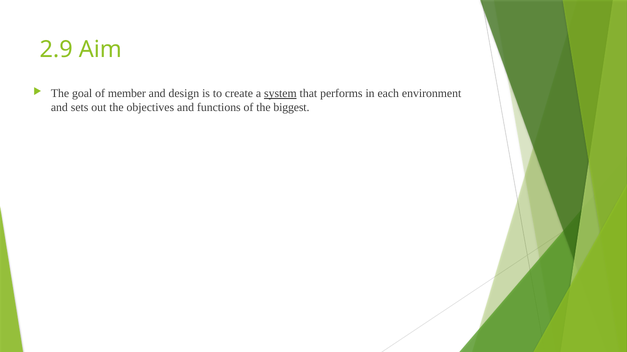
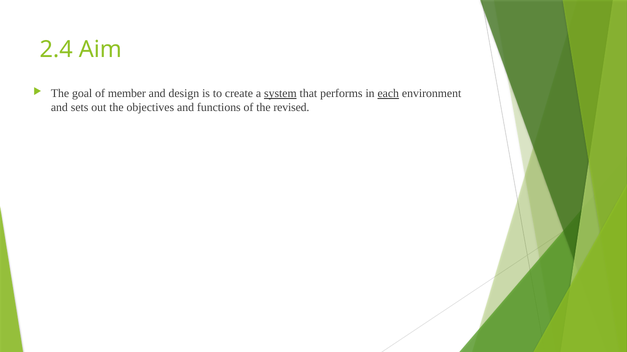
2.9: 2.9 -> 2.4
each underline: none -> present
biggest: biggest -> revised
